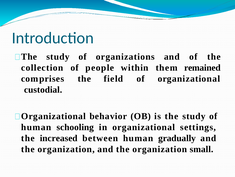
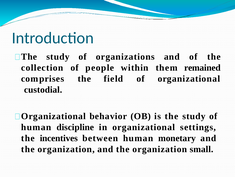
schooling: schooling -> discipline
increased: increased -> incentives
gradually: gradually -> monetary
